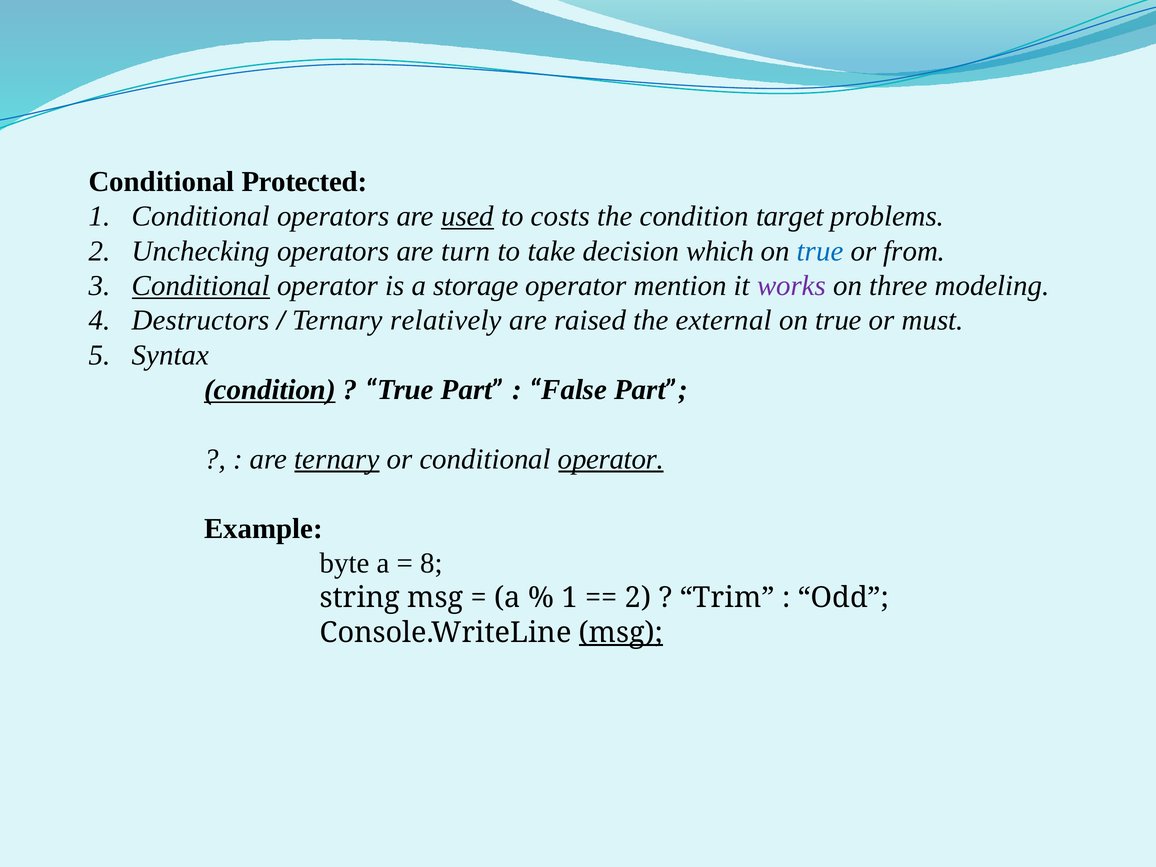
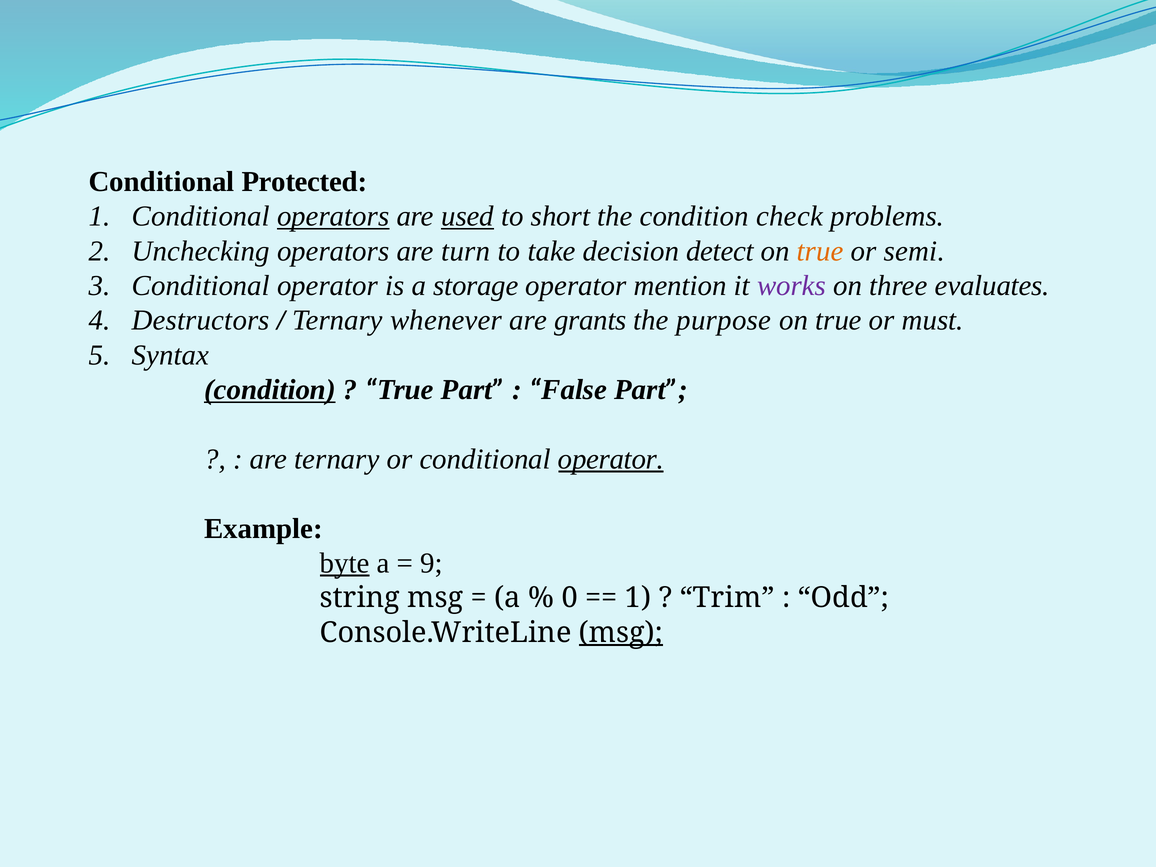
operators at (333, 216) underline: none -> present
costs: costs -> short
target: target -> check
which: which -> detect
true at (820, 251) colour: blue -> orange
from: from -> semi
Conditional at (201, 286) underline: present -> none
modeling: modeling -> evaluates
relatively: relatively -> whenever
raised: raised -> grants
external: external -> purpose
ternary at (337, 459) underline: present -> none
byte underline: none -> present
8: 8 -> 9
1 at (570, 598): 1 -> 0
2 at (638, 598): 2 -> 1
